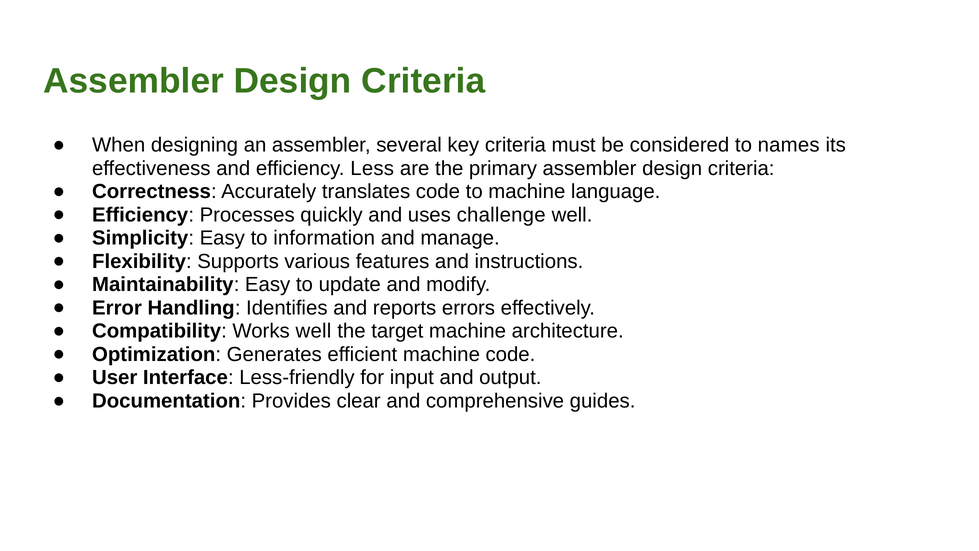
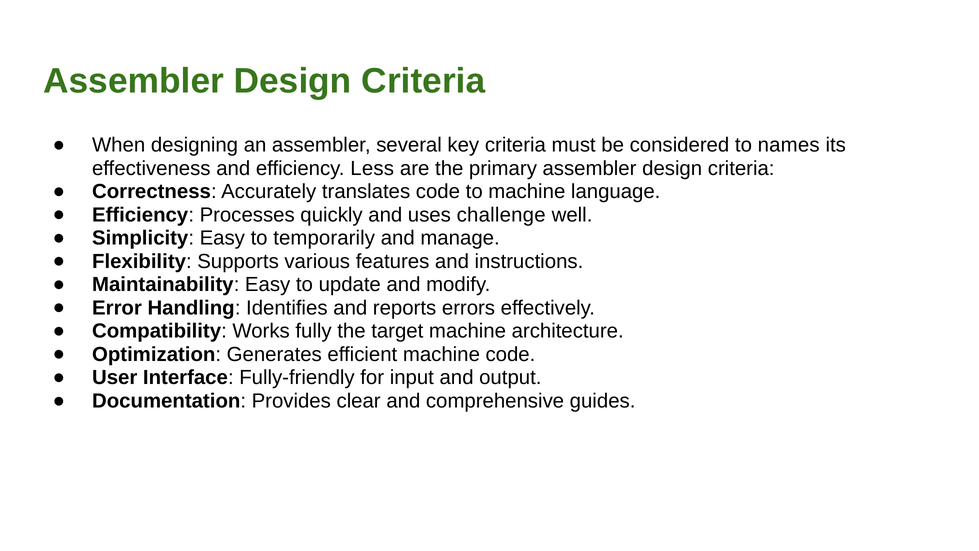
information: information -> temporarily
Works well: well -> fully
Less-friendly: Less-friendly -> Fully-friendly
